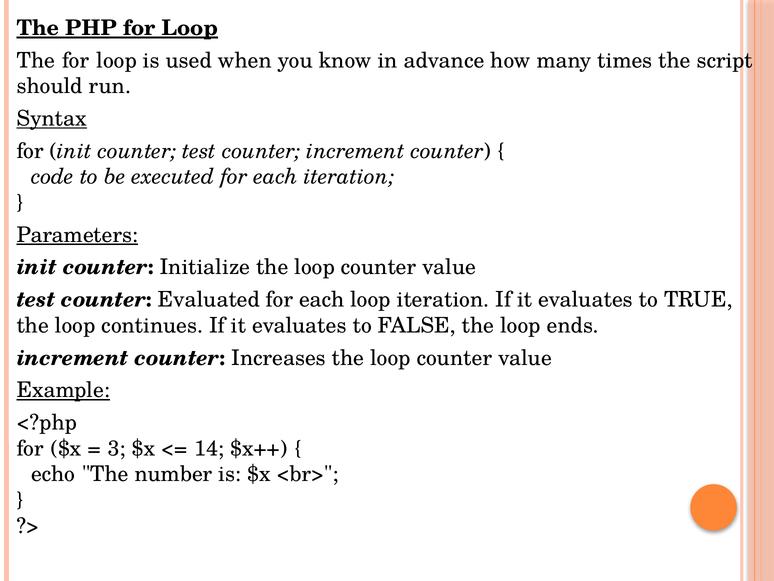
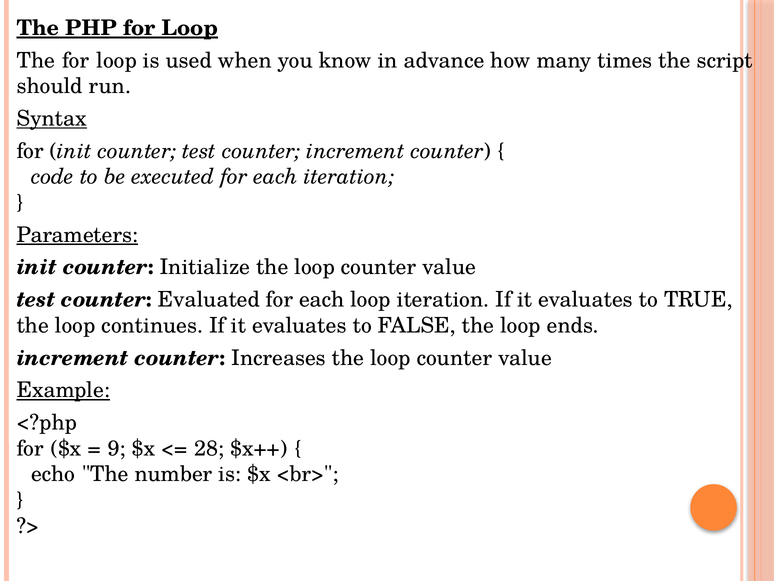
3: 3 -> 9
14: 14 -> 28
